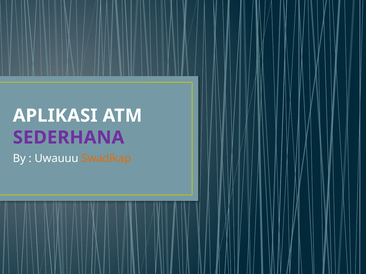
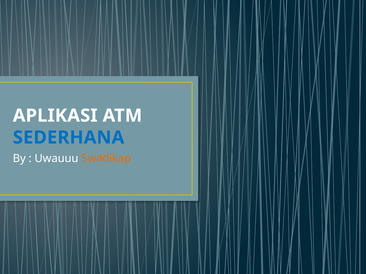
SEDERHANA colour: purple -> blue
